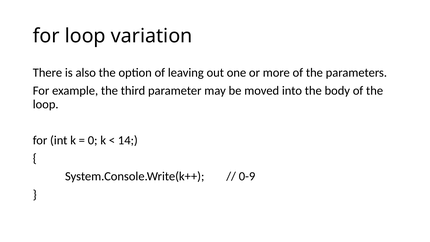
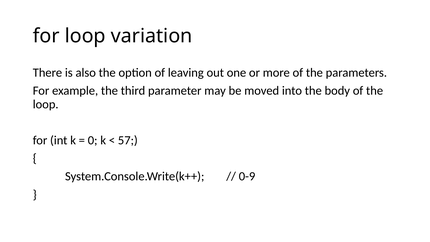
14: 14 -> 57
